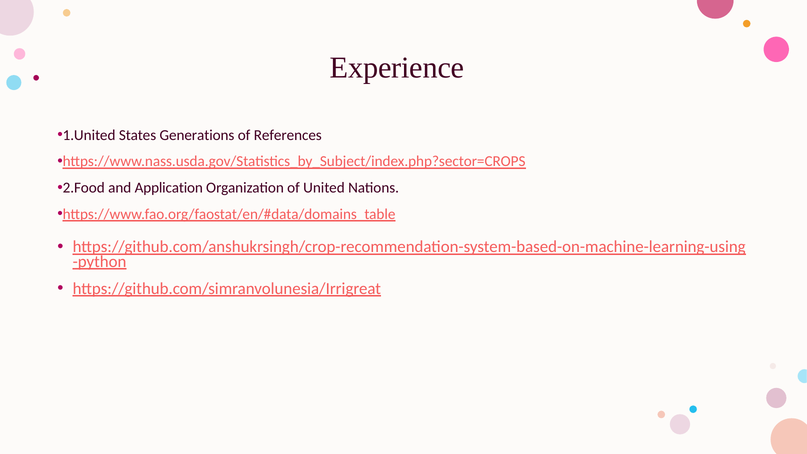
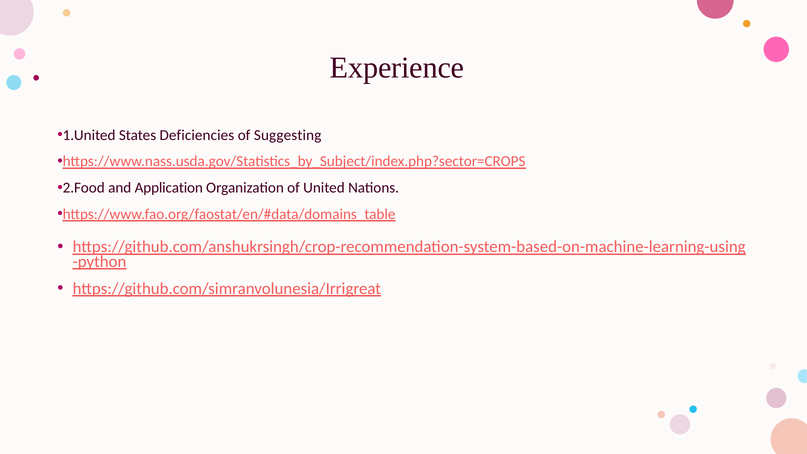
Generations: Generations -> Deficiencies
References: References -> Suggesting
